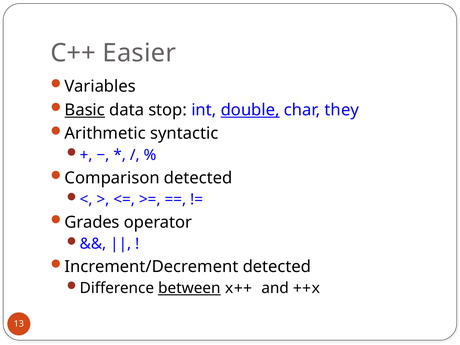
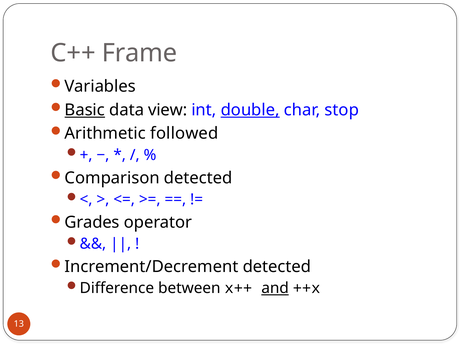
Easier: Easier -> Frame
stop: stop -> view
they: they -> stop
syntactic: syntactic -> followed
between underline: present -> none
and underline: none -> present
